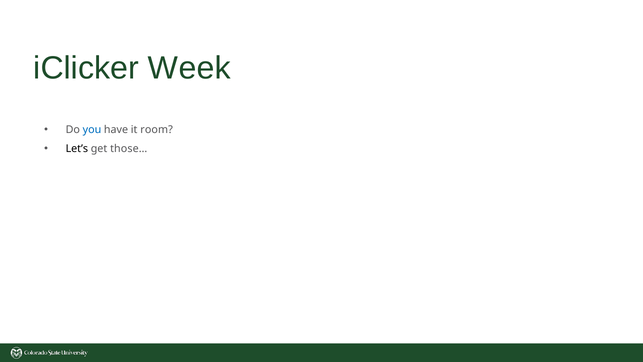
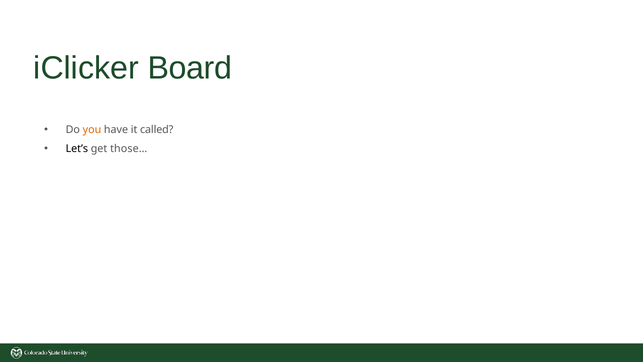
Week: Week -> Board
you colour: blue -> orange
room: room -> called
